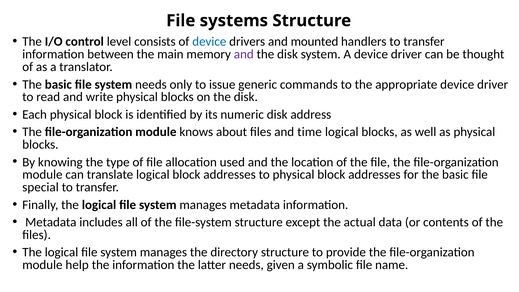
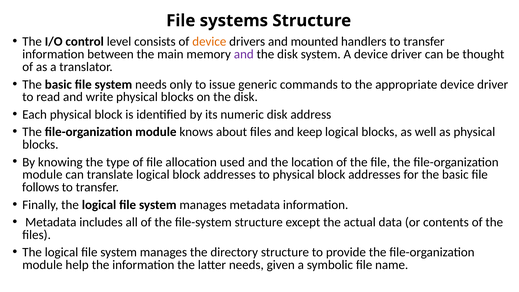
device at (209, 42) colour: blue -> orange
time: time -> keep
special: special -> follows
